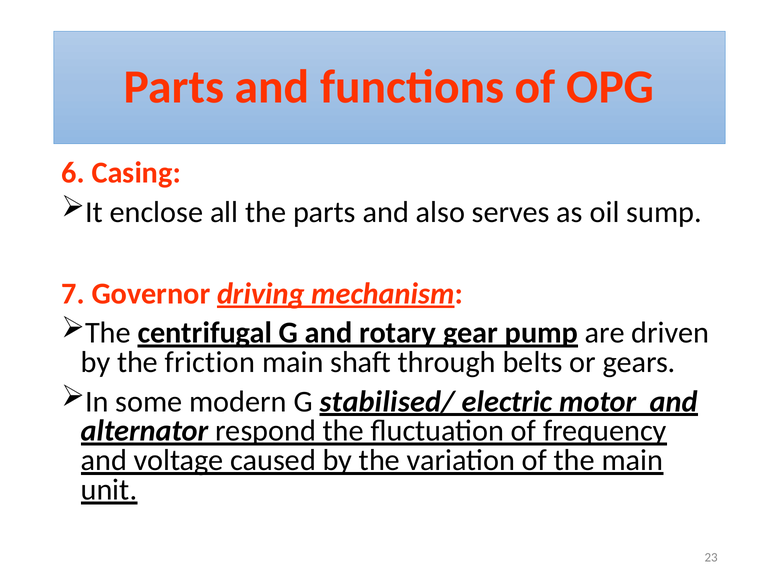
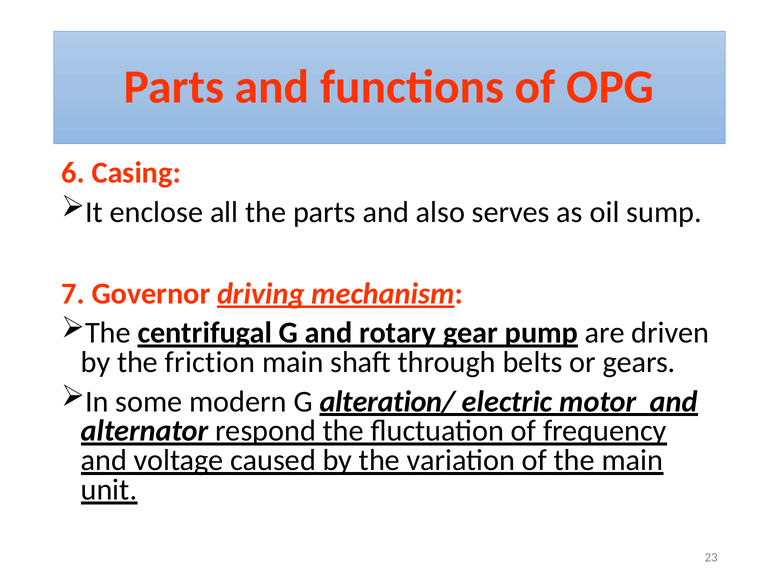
stabilised/: stabilised/ -> alteration/
